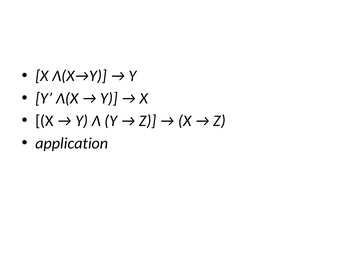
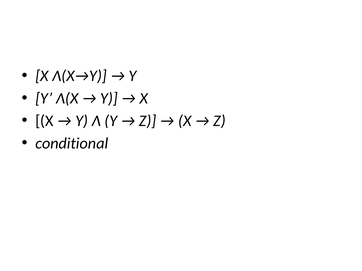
application: application -> conditional
